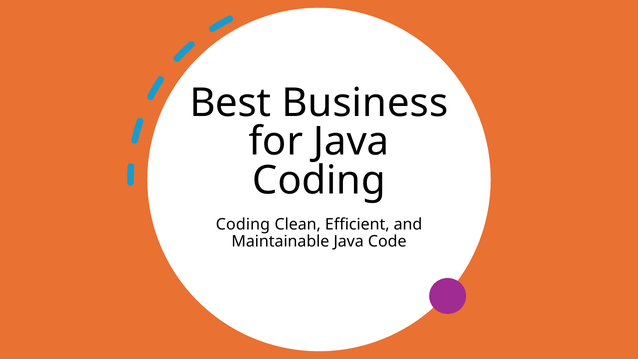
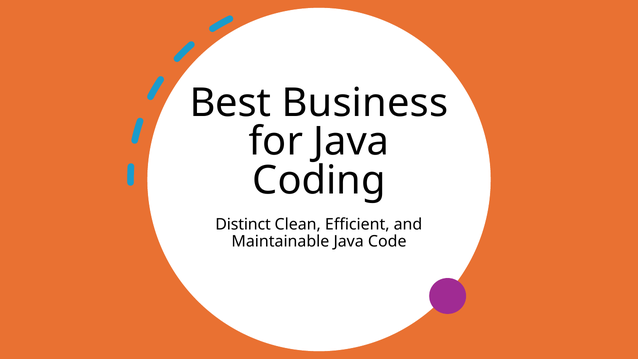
Coding at (243, 224): Coding -> Distinct
